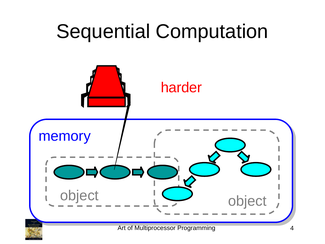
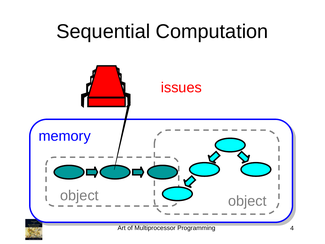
harder: harder -> issues
